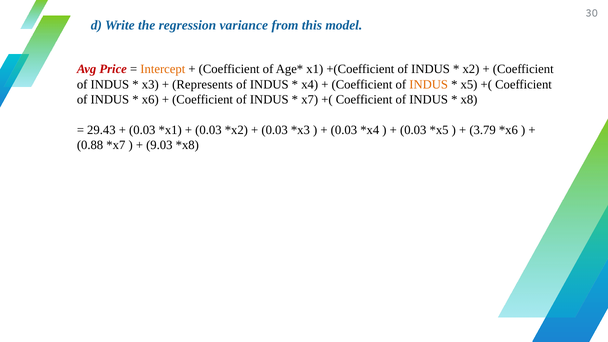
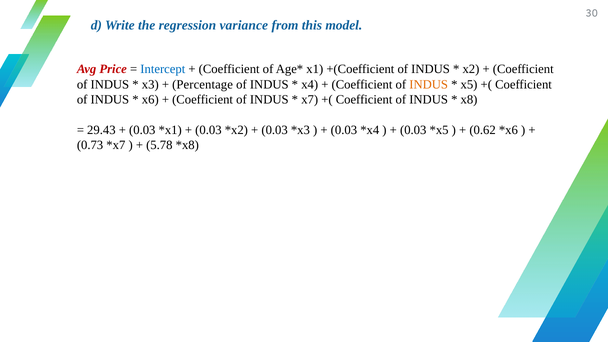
Intercept colour: orange -> blue
Represents: Represents -> Percentage
3.79: 3.79 -> 0.62
0.88: 0.88 -> 0.73
9.03: 9.03 -> 5.78
